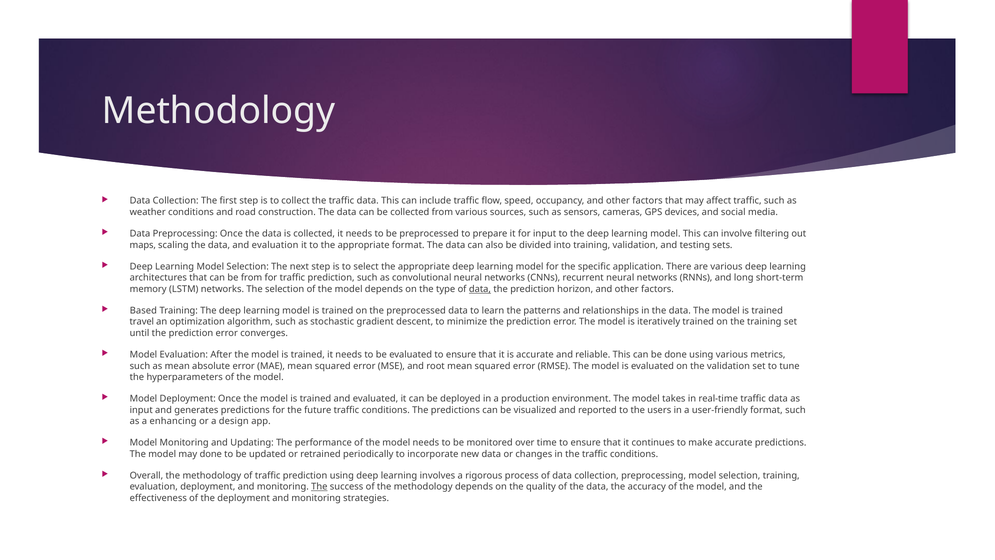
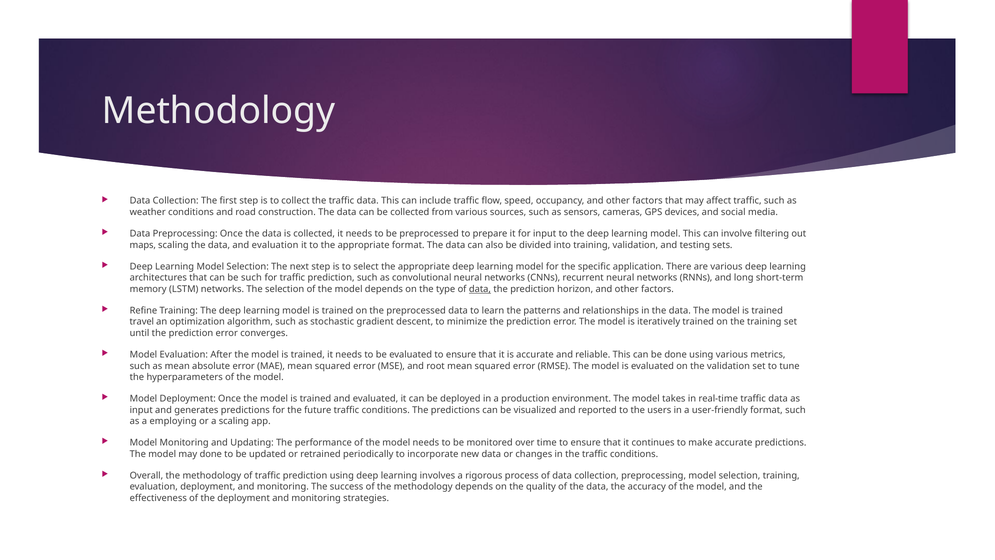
be from: from -> such
Based: Based -> Refine
enhancing: enhancing -> employing
a design: design -> scaling
The at (319, 487) underline: present -> none
